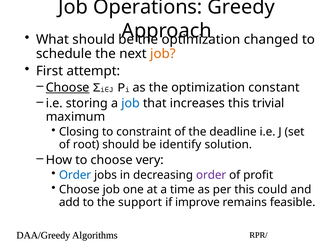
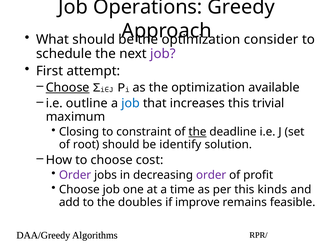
changed: changed -> consider
job at (163, 54) colour: orange -> purple
constant: constant -> available
storing: storing -> outline
the at (197, 132) underline: none -> present
very: very -> cost
Order at (75, 176) colour: blue -> purple
could: could -> kinds
support: support -> doubles
